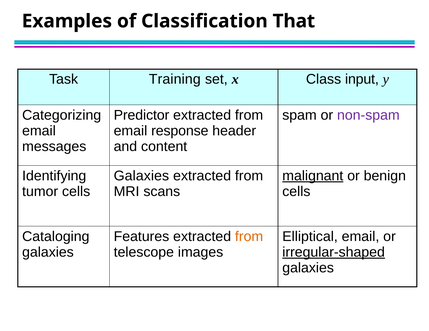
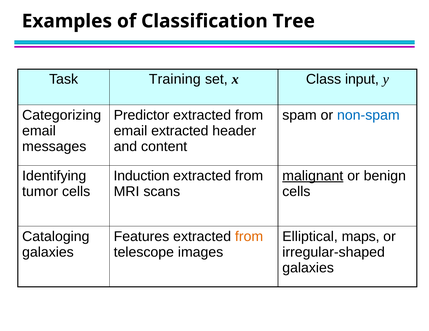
That: That -> Tree
non-spam colour: purple -> blue
email response: response -> extracted
Galaxies at (141, 176): Galaxies -> Induction
Elliptical email: email -> maps
irregular-shaped underline: present -> none
